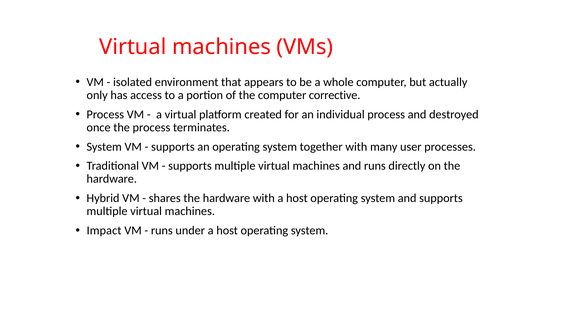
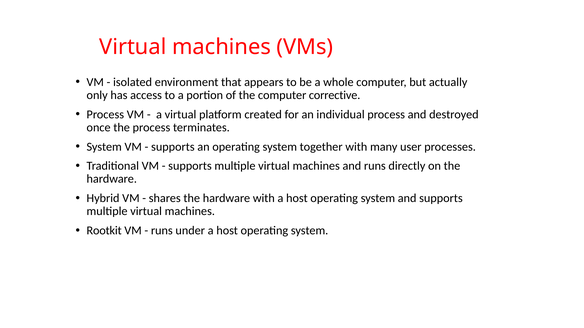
Impact: Impact -> Rootkit
